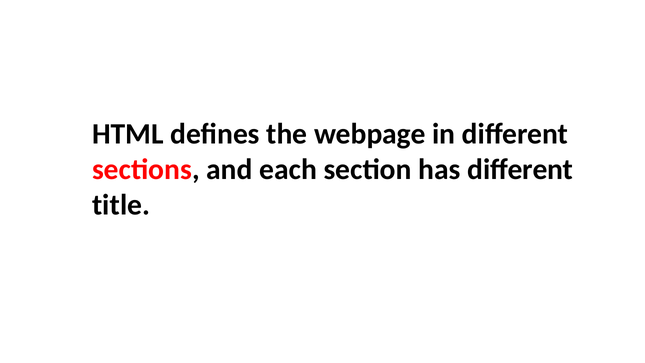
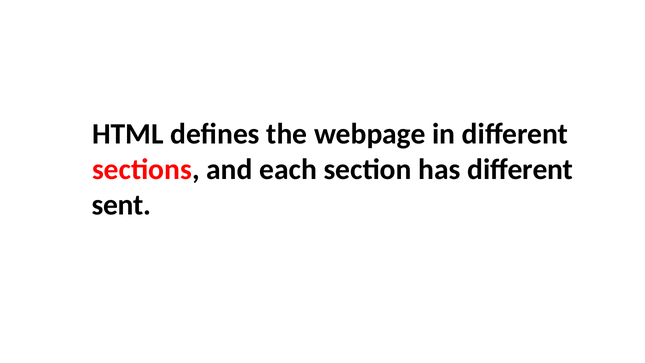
title: title -> sent
